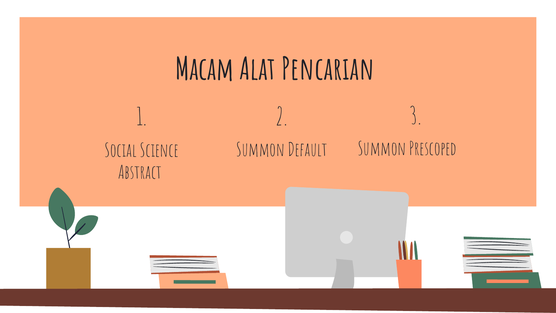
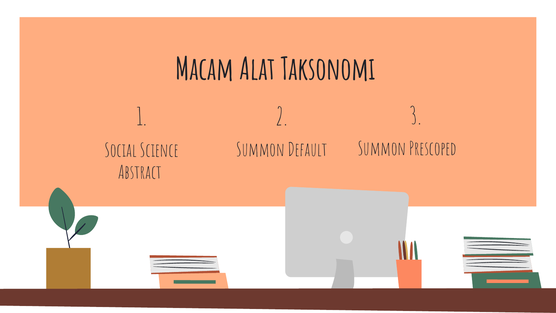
Pencarian: Pencarian -> Taksonomi
